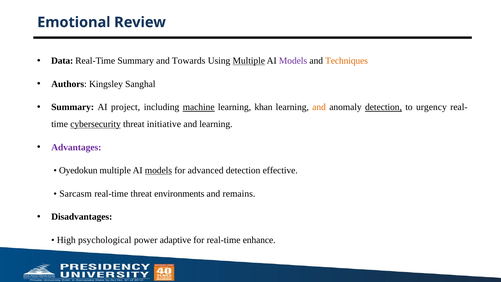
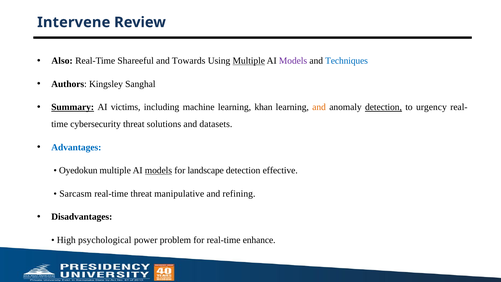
Emotional: Emotional -> Intervene
Data: Data -> Also
Real-Time Summary: Summary -> Shareeful
Techniques colour: orange -> blue
Summary at (73, 107) underline: none -> present
project: project -> victims
machine underline: present -> none
cybersecurity underline: present -> none
initiative: initiative -> solutions
and learning: learning -> datasets
Advantages colour: purple -> blue
advanced: advanced -> landscape
environments: environments -> manipulative
remains: remains -> refining
adaptive: adaptive -> problem
